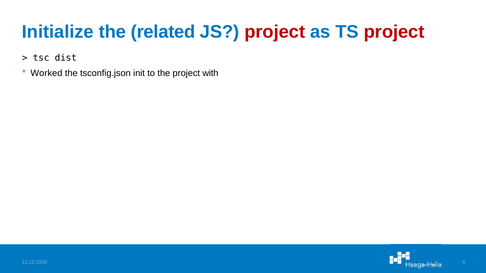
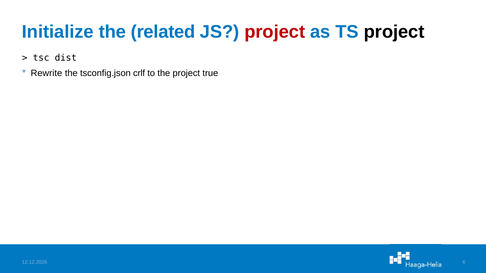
project at (394, 32) colour: red -> black
Worked: Worked -> Rewrite
init: init -> crlf
with: with -> true
